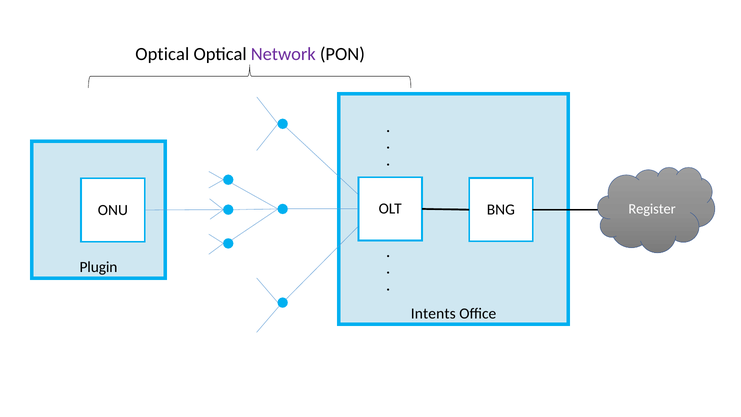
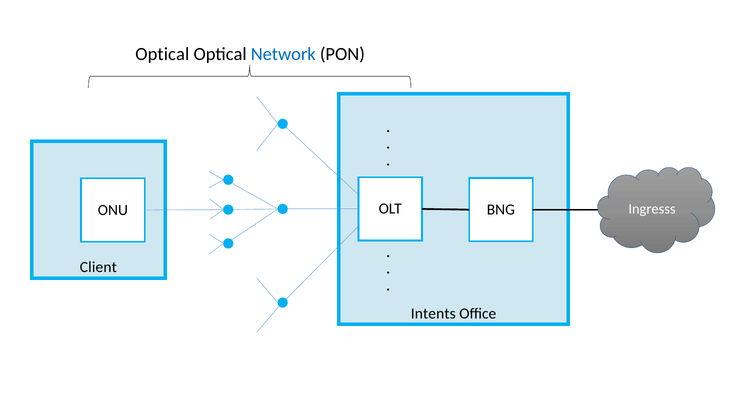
Network colour: purple -> blue
Register: Register -> Ingresss
Plugin: Plugin -> Client
